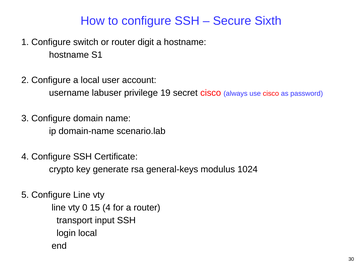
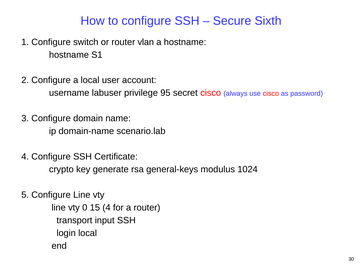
digit: digit -> vlan
19: 19 -> 95
